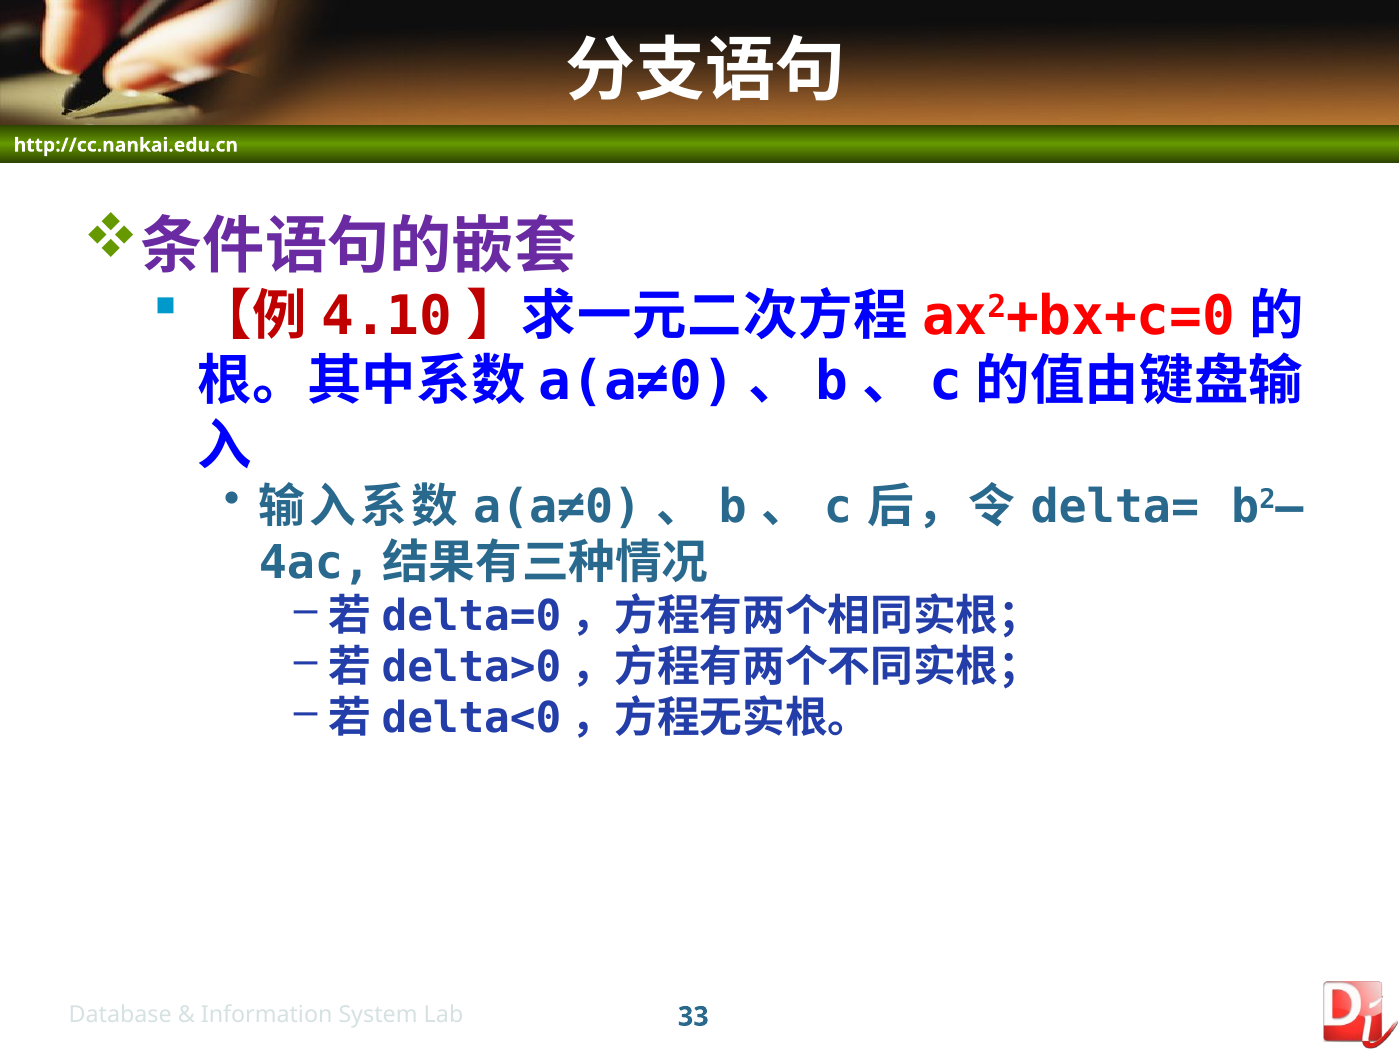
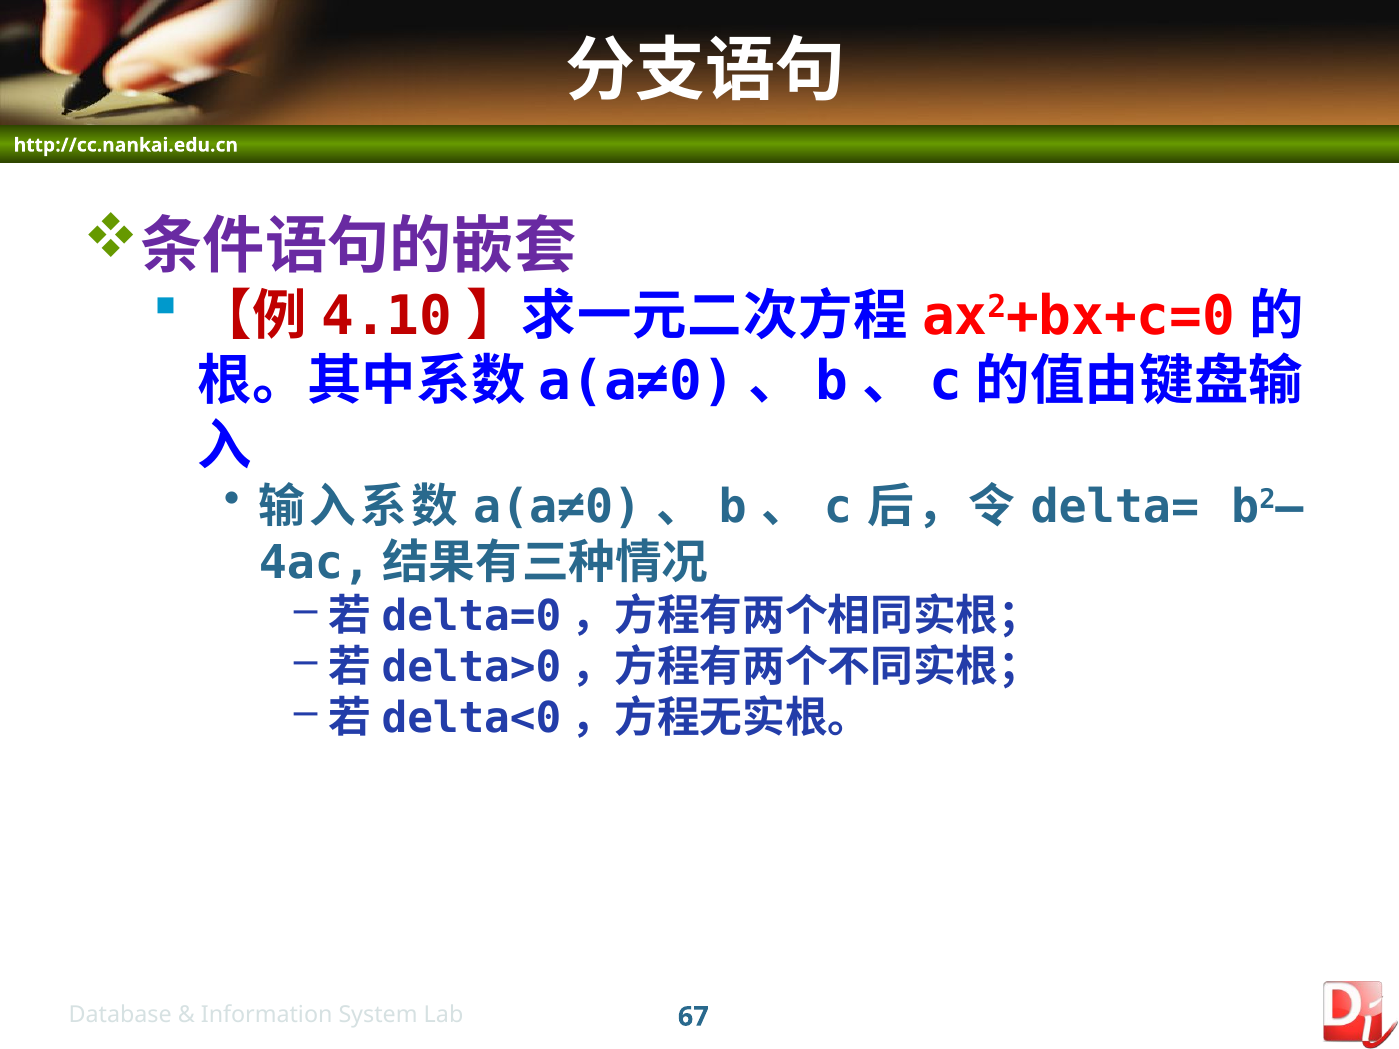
33: 33 -> 67
